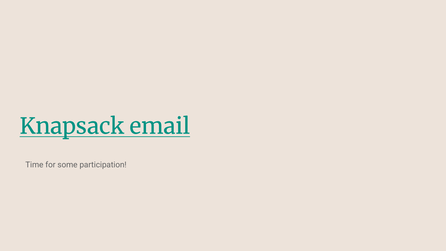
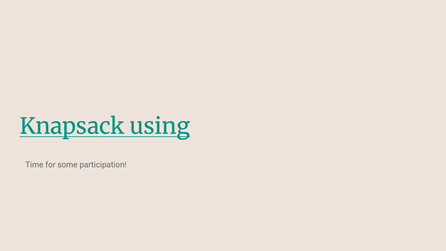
email: email -> using
